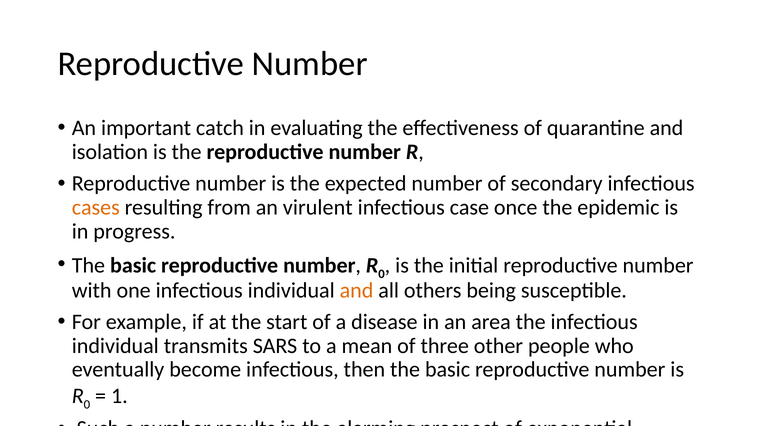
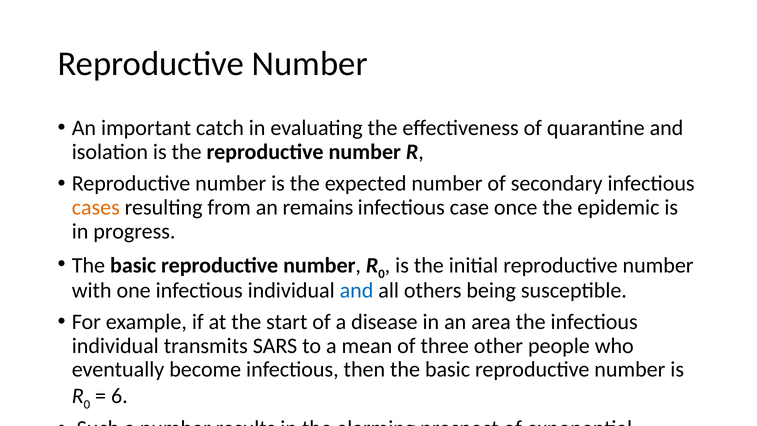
an virulent: virulent -> remains
and at (357, 290) colour: orange -> blue
1 at (119, 396): 1 -> 6
